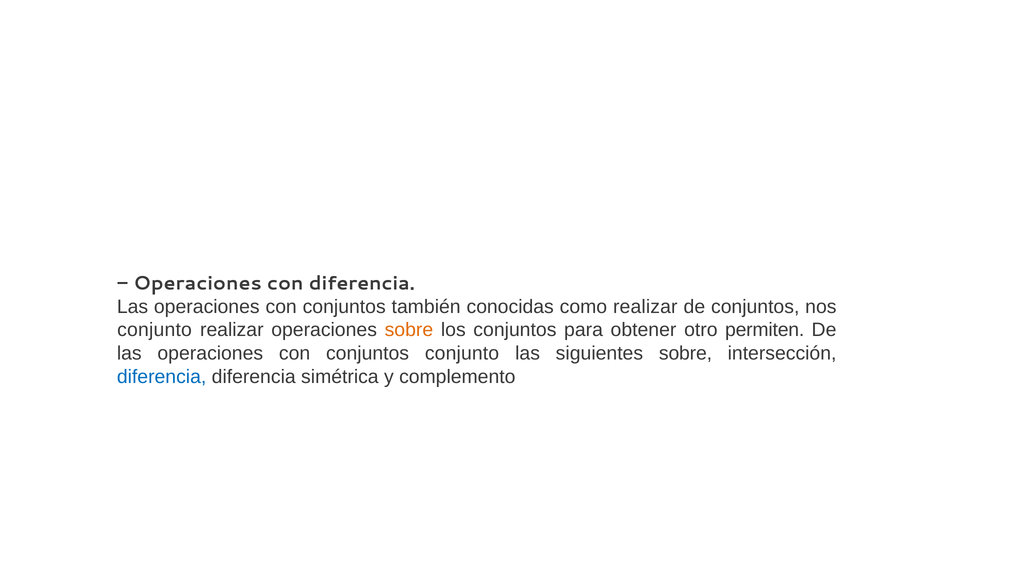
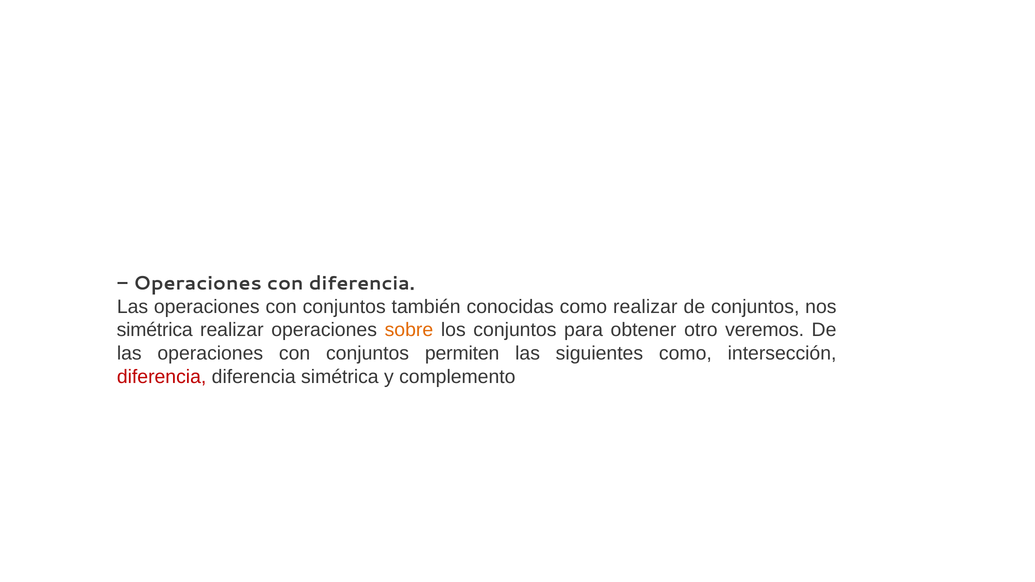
conjunto at (155, 330): conjunto -> simétrica
permiten: permiten -> veremos
conjuntos conjunto: conjunto -> permiten
siguientes sobre: sobre -> como
diferencia at (162, 377) colour: blue -> red
